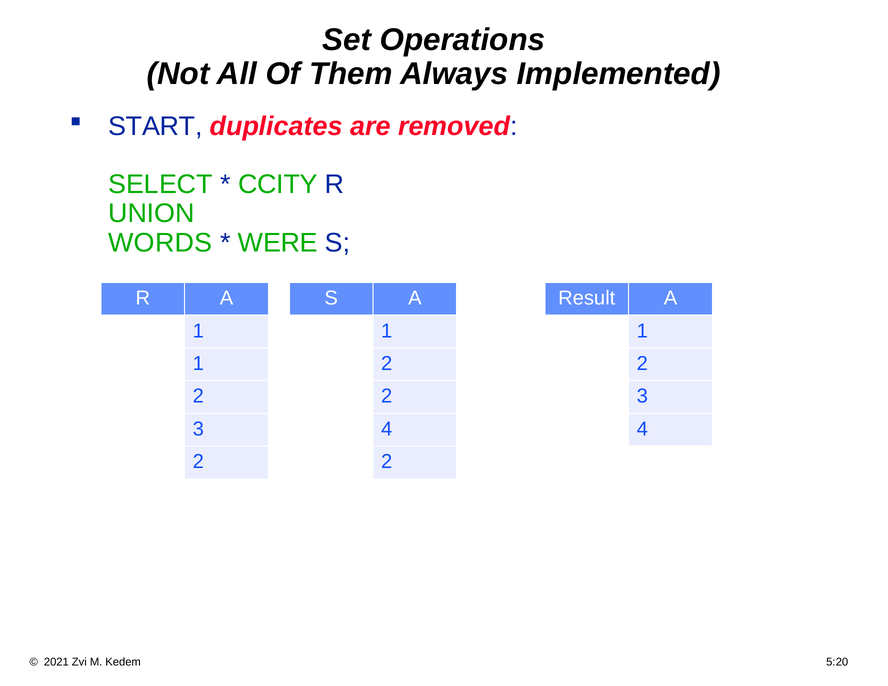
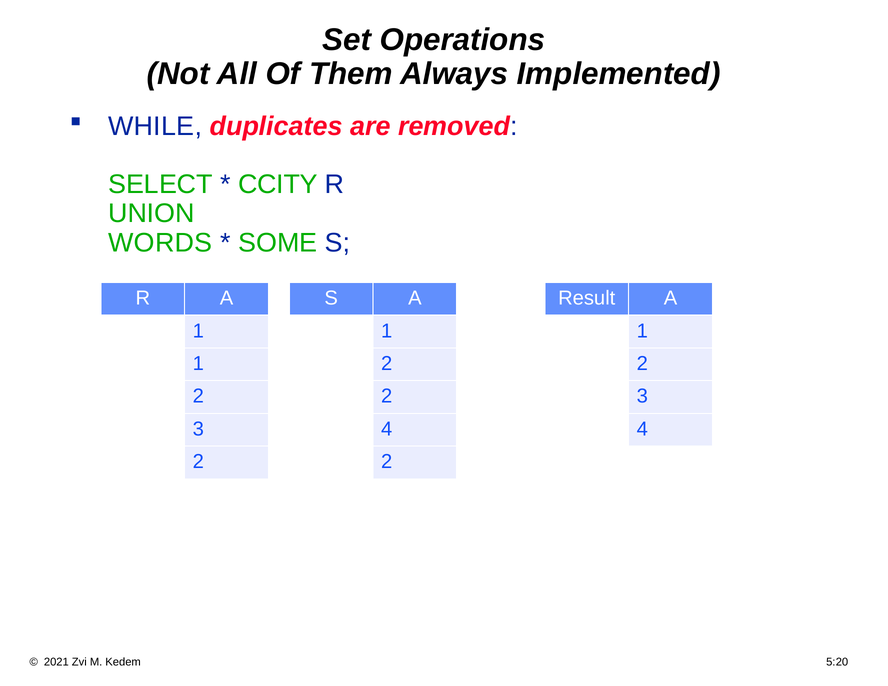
START: START -> WHILE
WERE: WERE -> SOME
